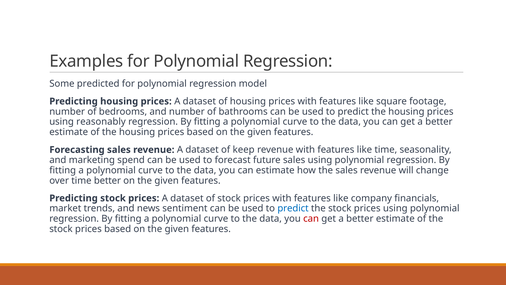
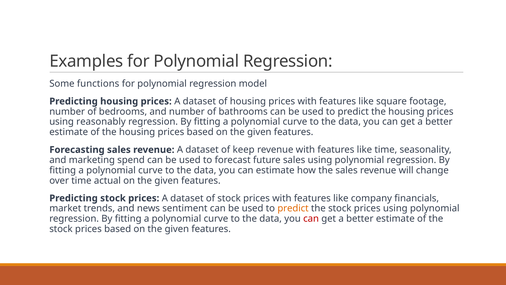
predicted: predicted -> functions
time better: better -> actual
predict at (293, 208) colour: blue -> orange
